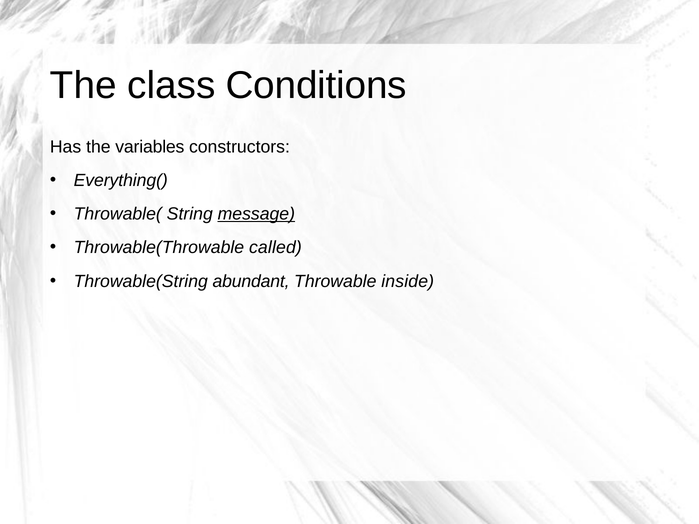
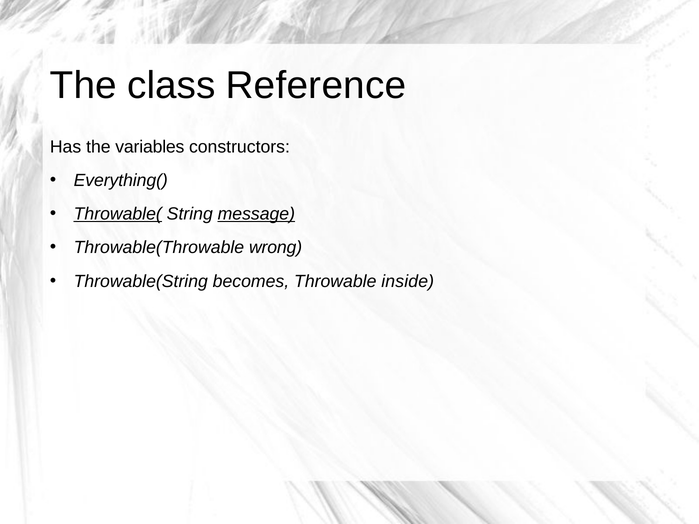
Conditions: Conditions -> Reference
Throwable( underline: none -> present
called: called -> wrong
abundant: abundant -> becomes
